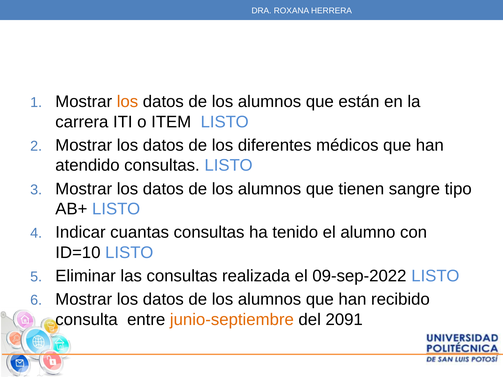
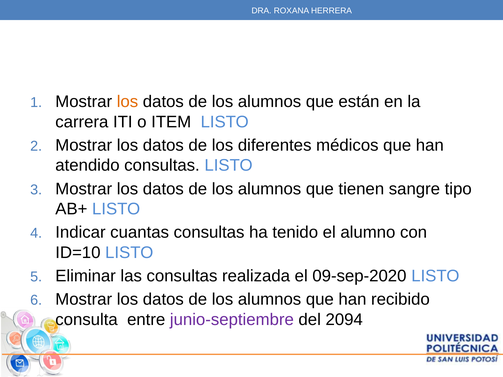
09-sep-2022: 09-sep-2022 -> 09-sep-2020
junio-septiembre colour: orange -> purple
2091: 2091 -> 2094
